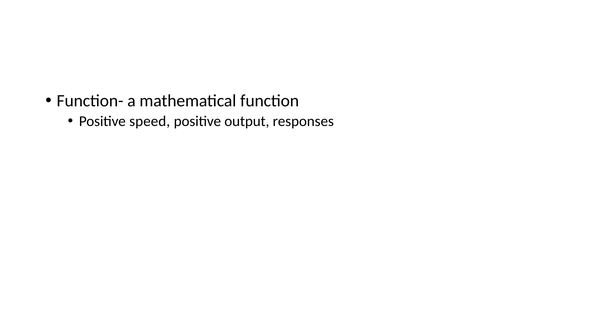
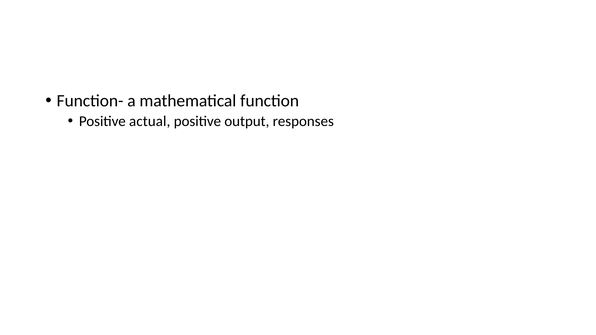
speed: speed -> actual
